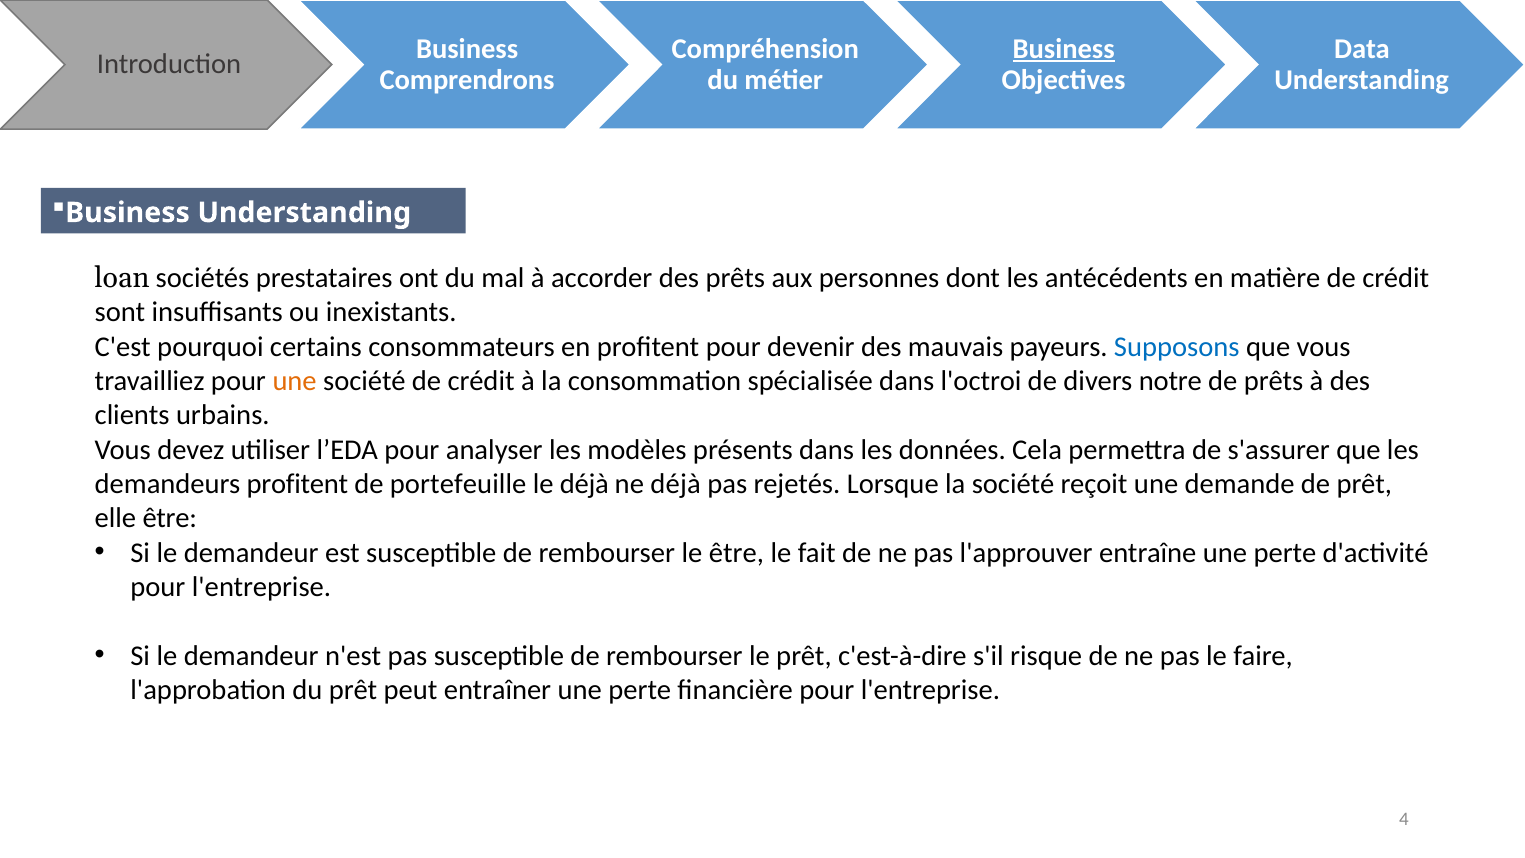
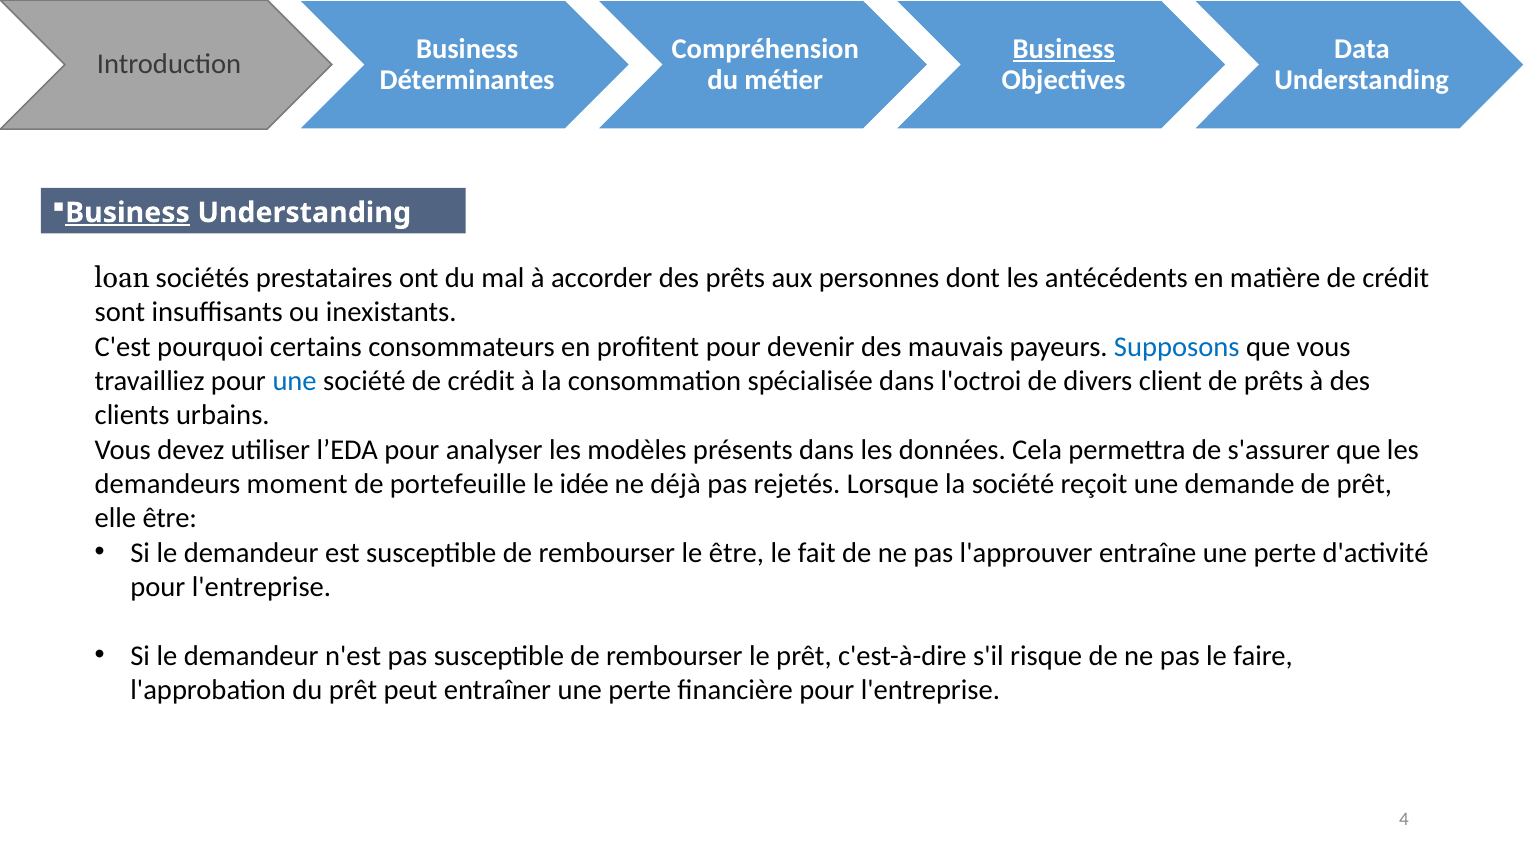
Comprendrons: Comprendrons -> Déterminantes
Business at (128, 213) underline: none -> present
une at (295, 381) colour: orange -> blue
notre: notre -> client
demandeurs profitent: profitent -> moment
le déjà: déjà -> idée
